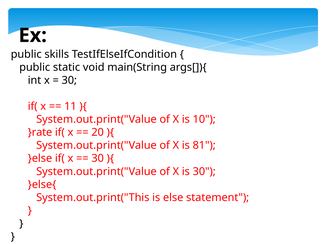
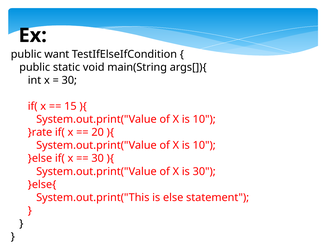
skills: skills -> want
11: 11 -> 15
81 at (204, 146): 81 -> 10
